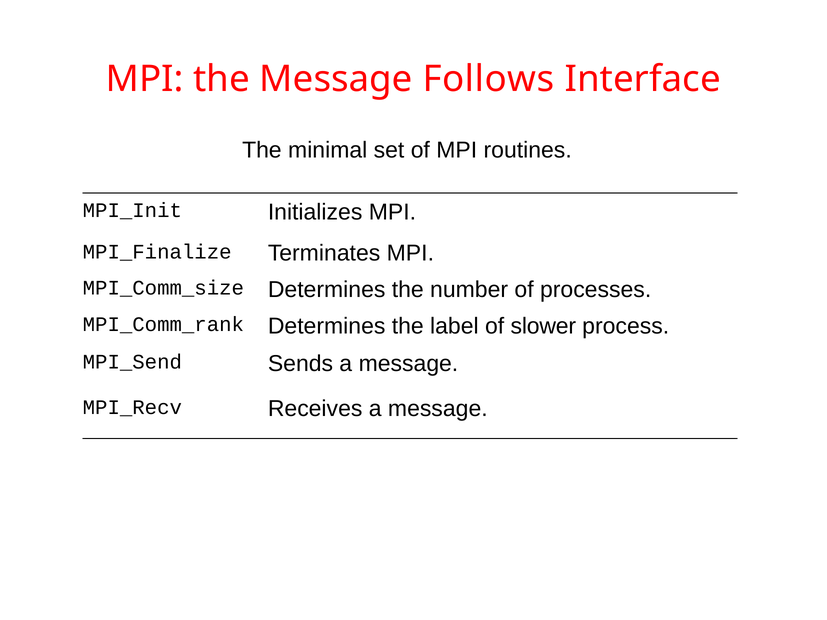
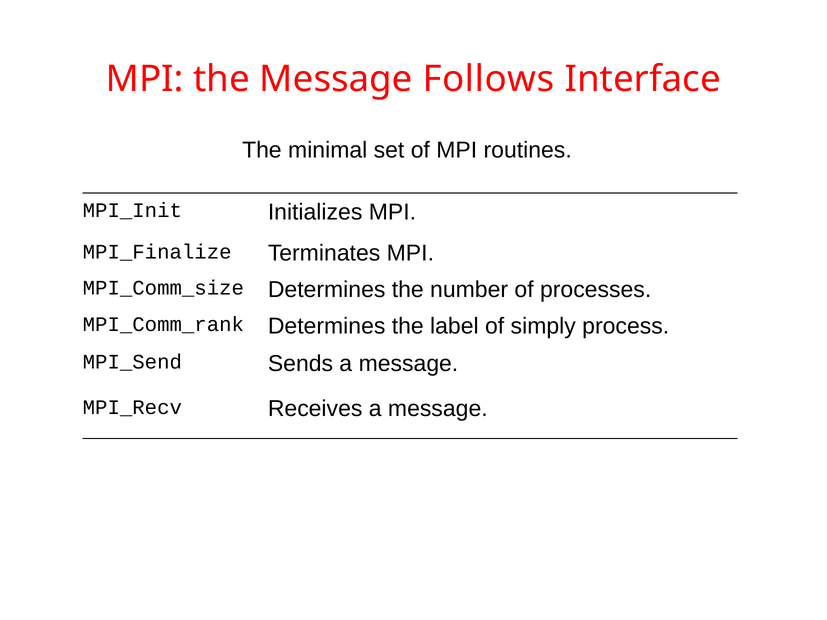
slower: slower -> simply
